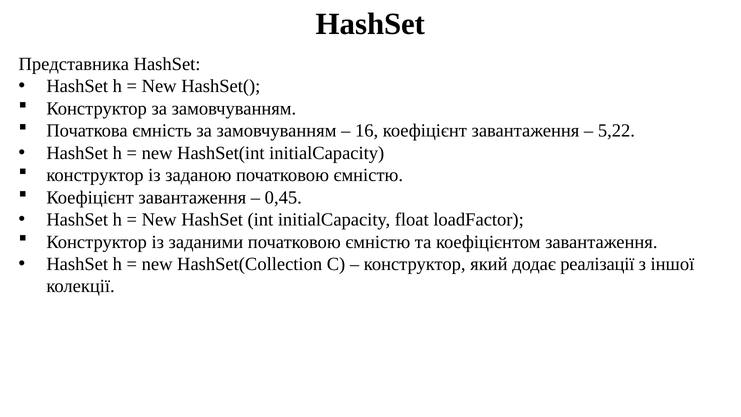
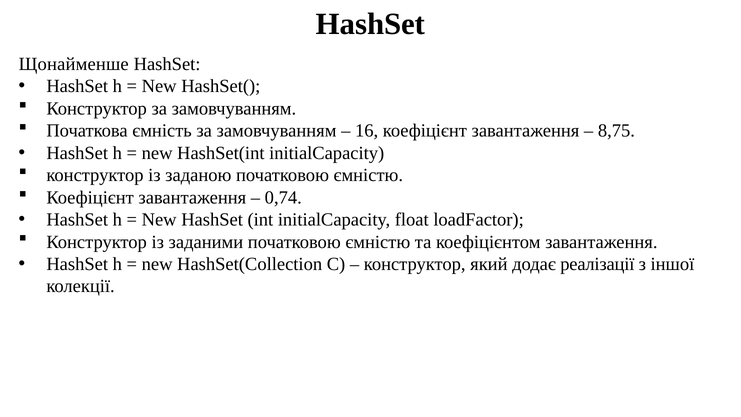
Представника: Представника -> Щонайменше
5,22: 5,22 -> 8,75
0,45: 0,45 -> 0,74
